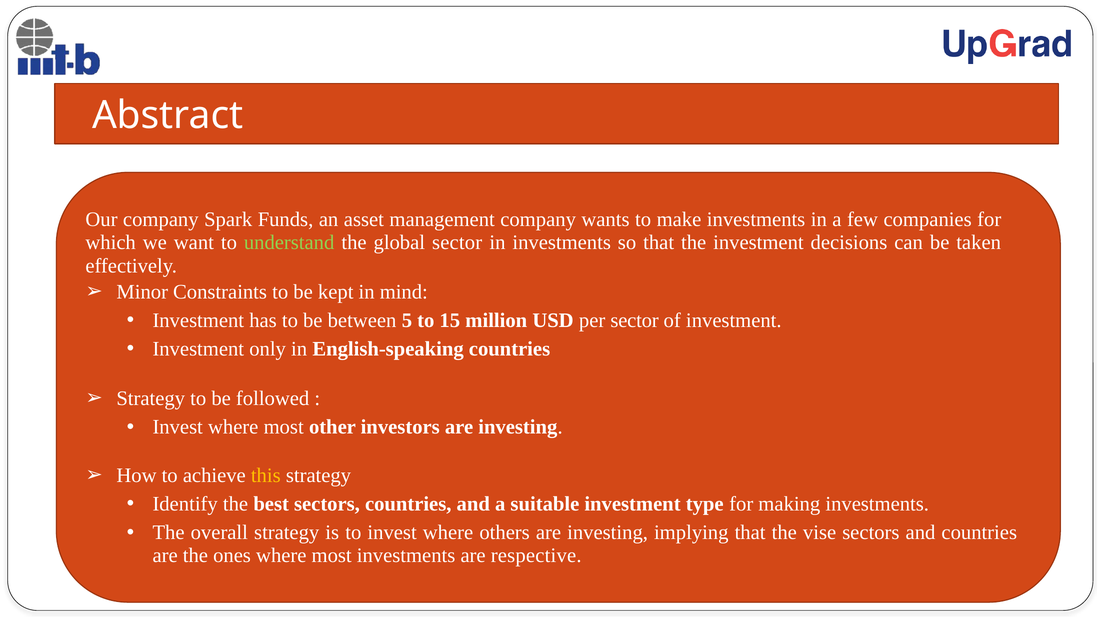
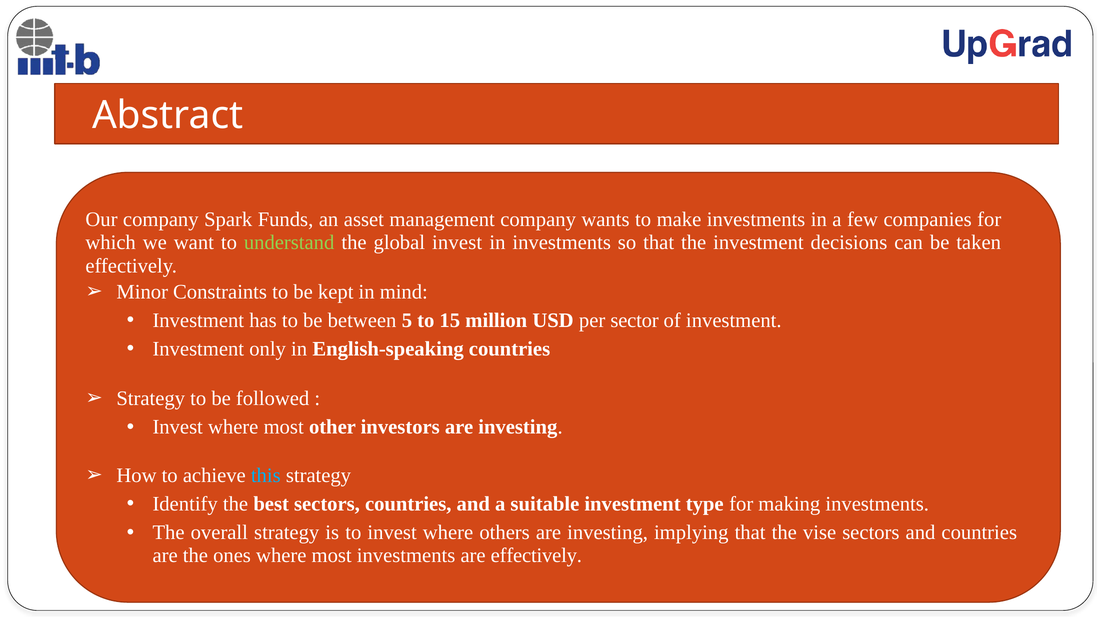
global sector: sector -> invest
this colour: yellow -> light blue
are respective: respective -> effectively
